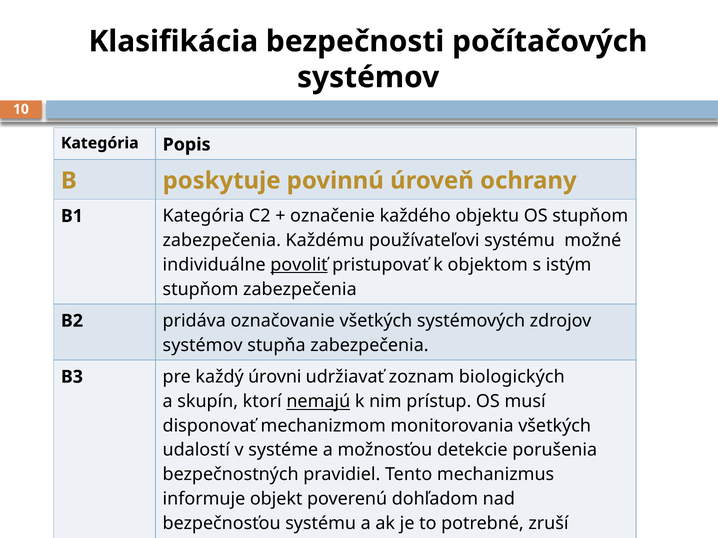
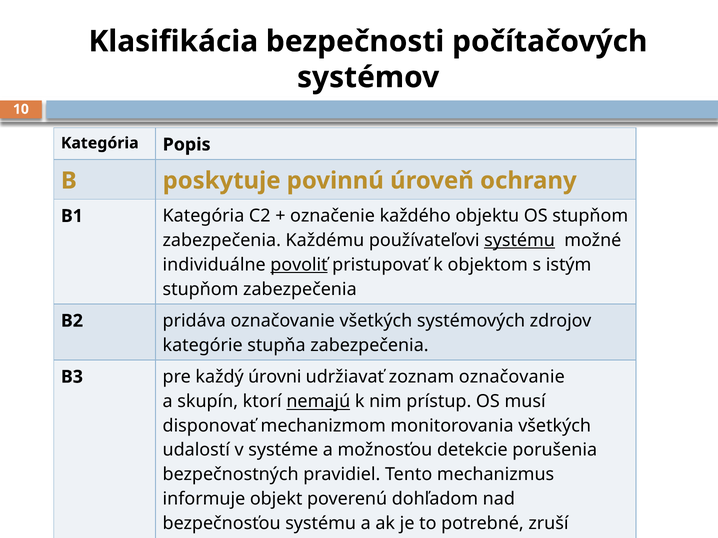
systému at (520, 241) underline: none -> present
systémov at (203, 346): systémov -> kategórie
zoznam biologických: biologických -> označovanie
